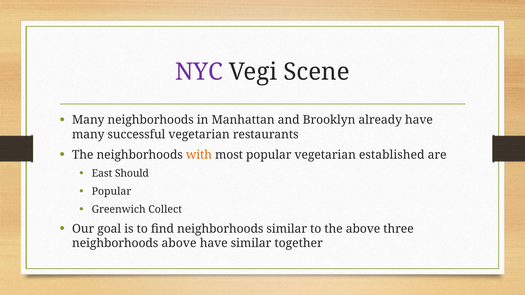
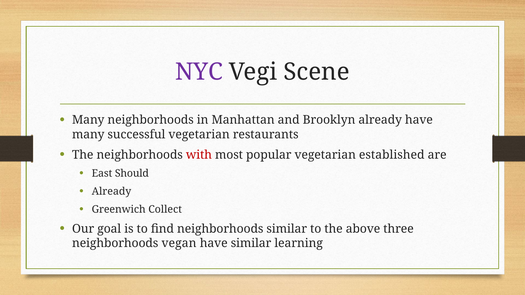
with colour: orange -> red
Popular at (111, 192): Popular -> Already
neighborhoods above: above -> vegan
together: together -> learning
